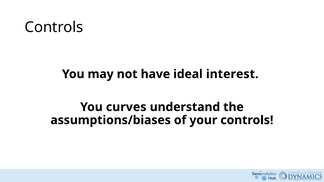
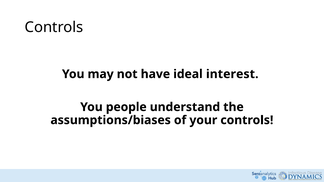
curves: curves -> people
